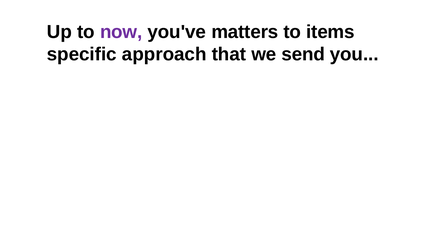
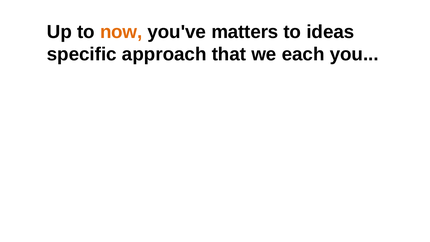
now colour: purple -> orange
items: items -> ideas
send: send -> each
